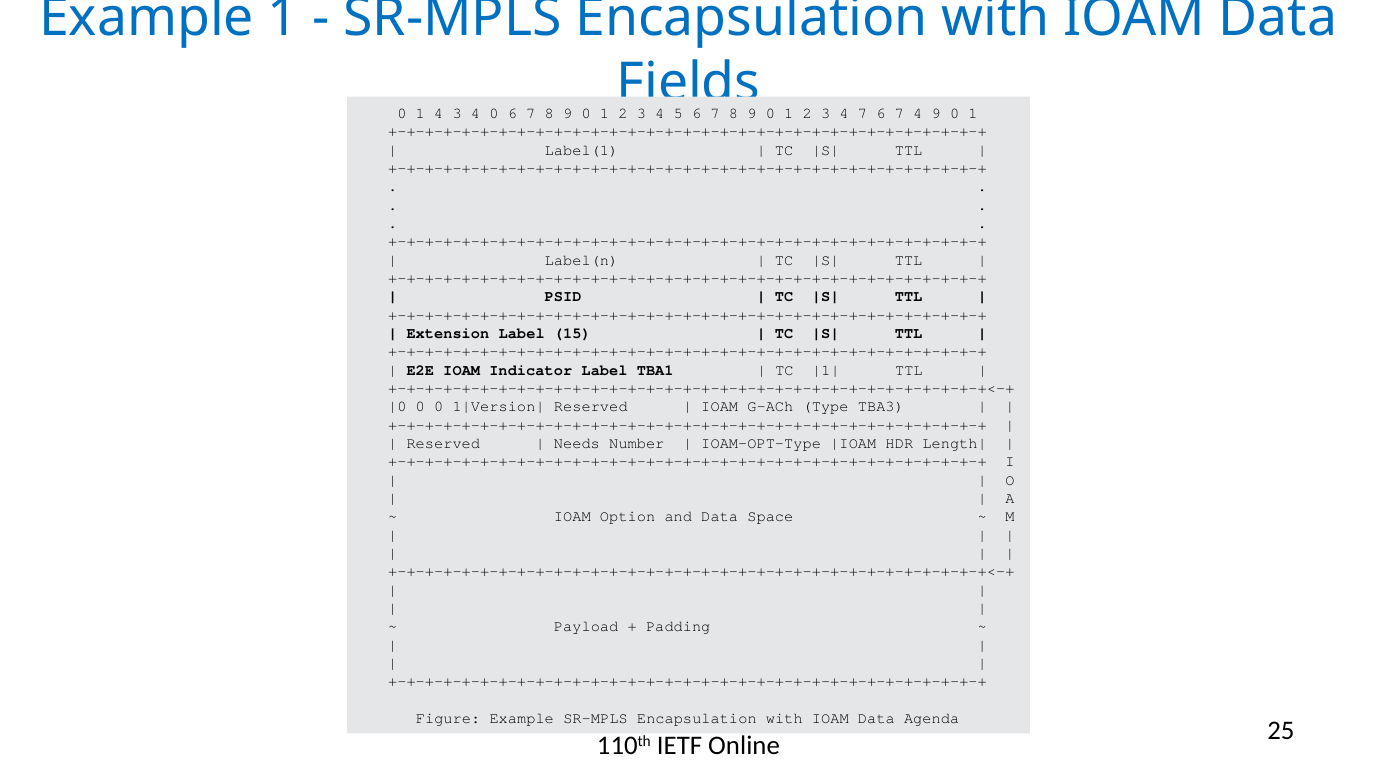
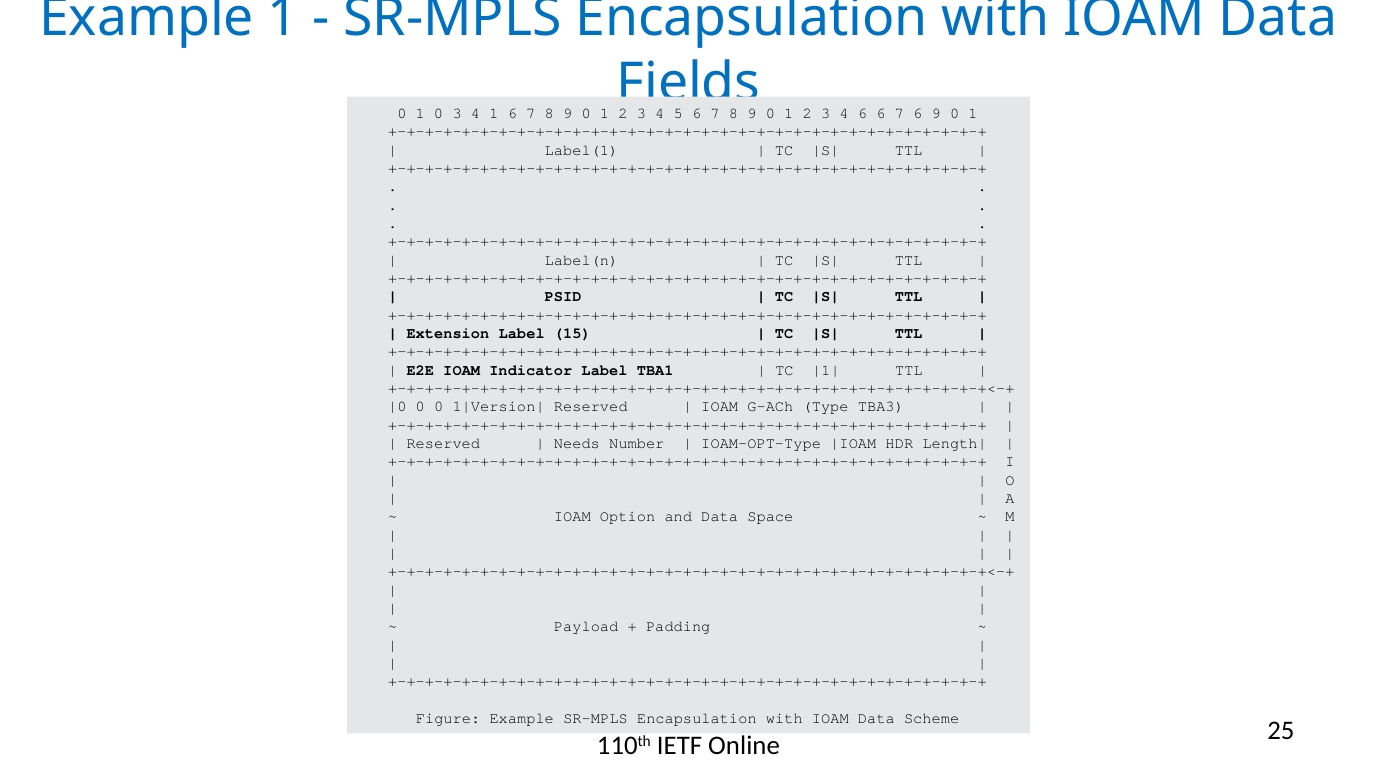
1 4: 4 -> 0
4 0: 0 -> 1
4 7: 7 -> 6
7 4: 4 -> 6
Agenda: Agenda -> Scheme
